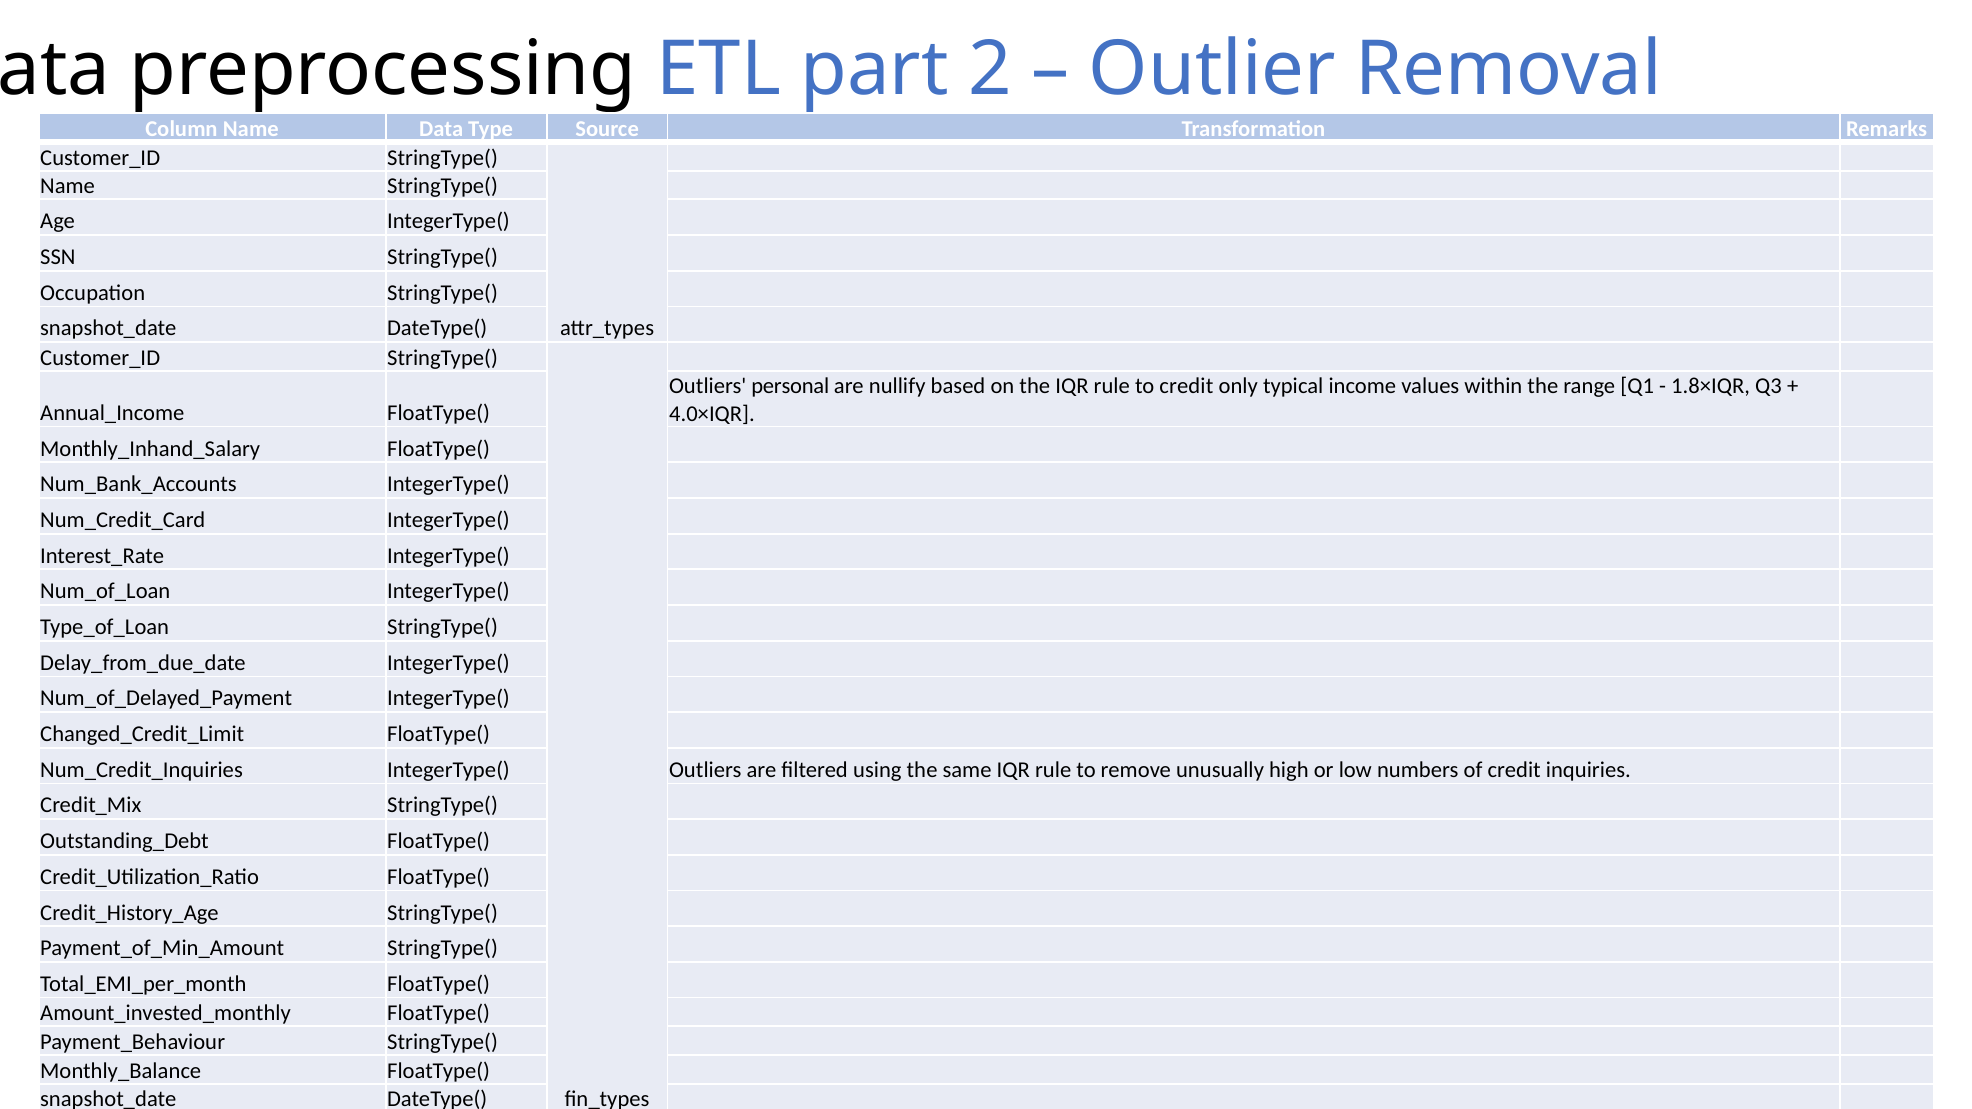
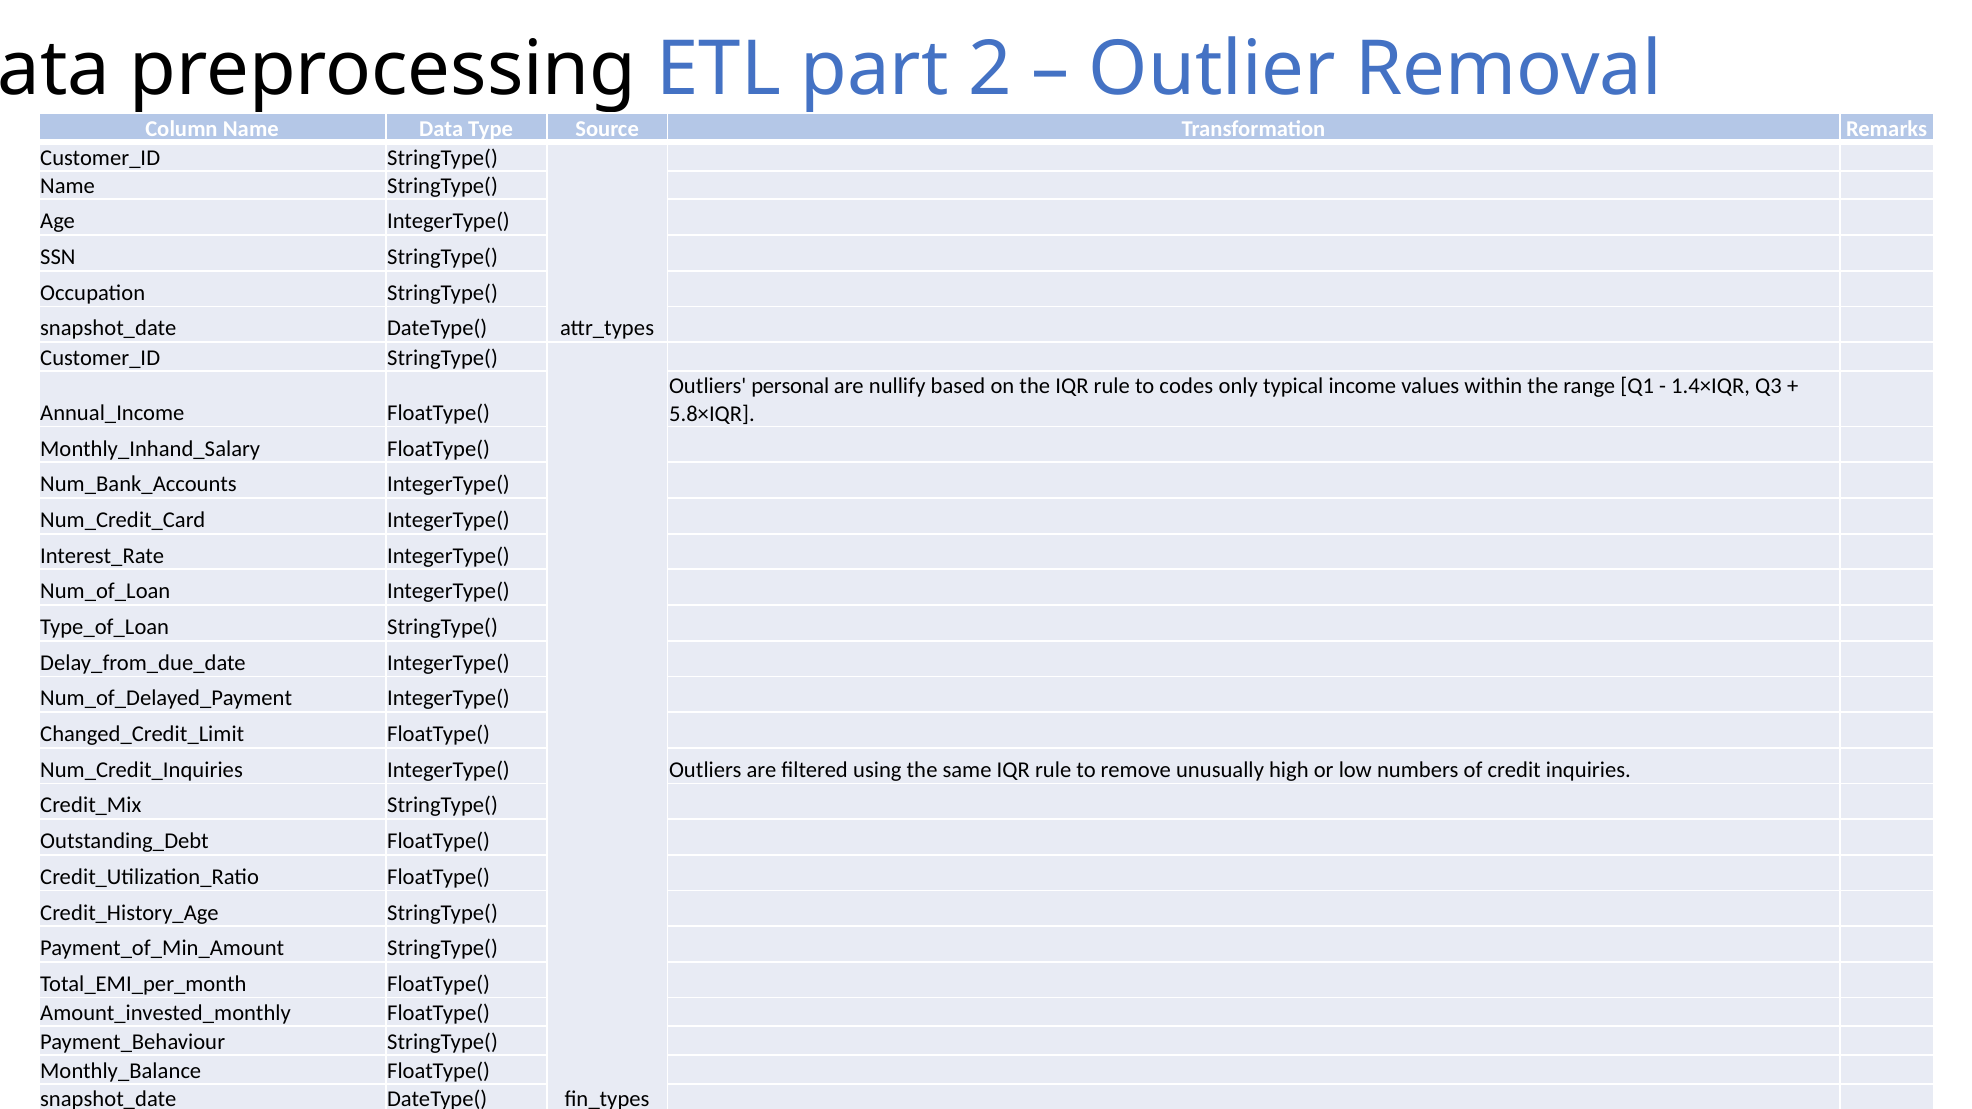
to credit: credit -> codes
1.8×IQR: 1.8×IQR -> 1.4×IQR
4.0×IQR: 4.0×IQR -> 5.8×IQR
